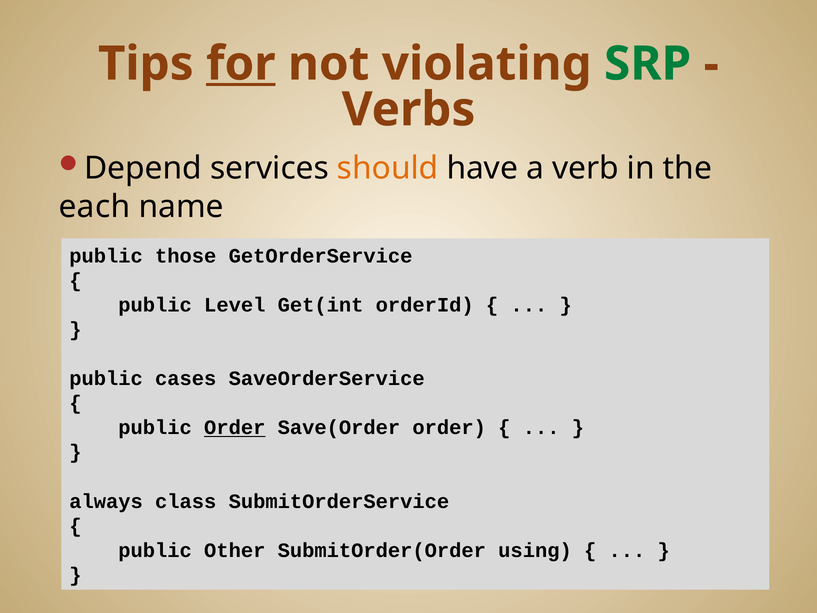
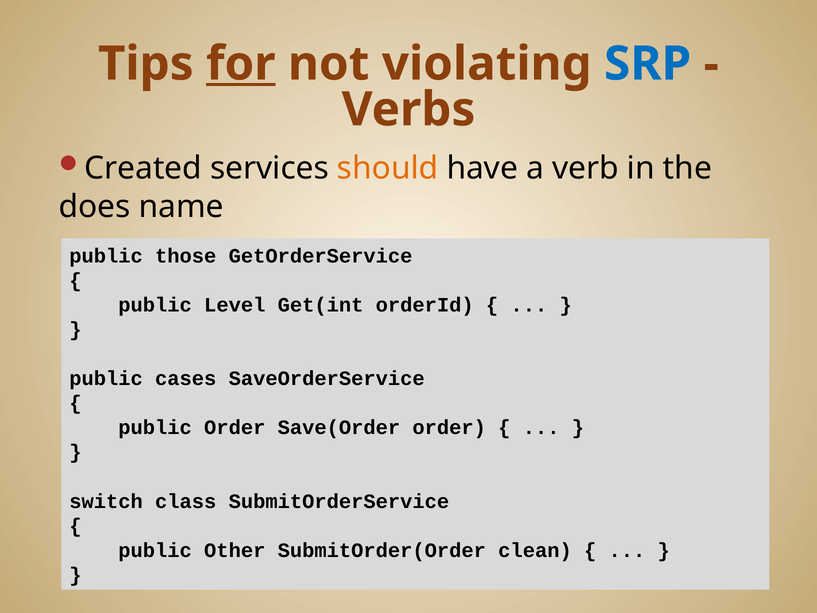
SRP colour: green -> blue
Depend: Depend -> Created
each: each -> does
Order at (235, 428) underline: present -> none
always: always -> switch
using: using -> clean
